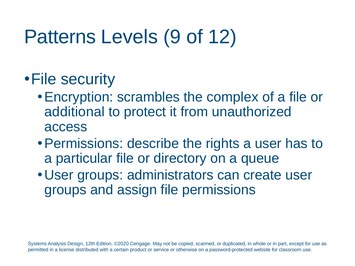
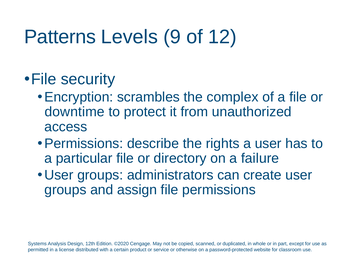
additional: additional -> downtime
queue: queue -> failure
